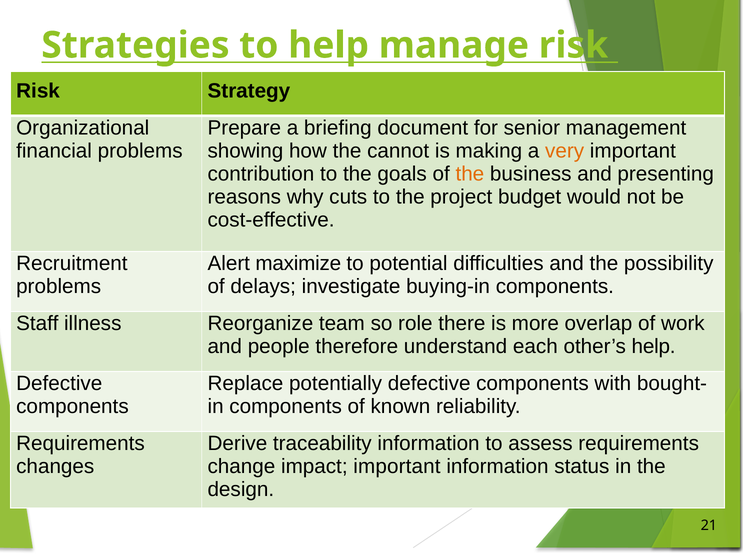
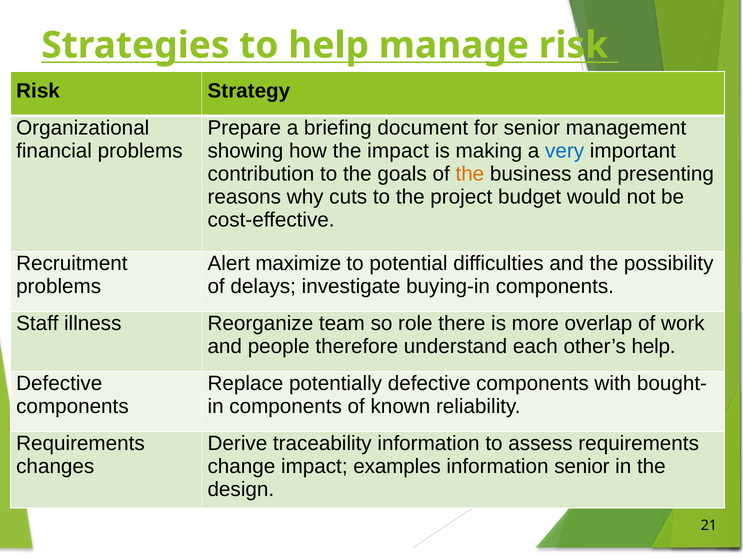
the cannot: cannot -> impact
very colour: orange -> blue
impact important: important -> examples
information status: status -> senior
